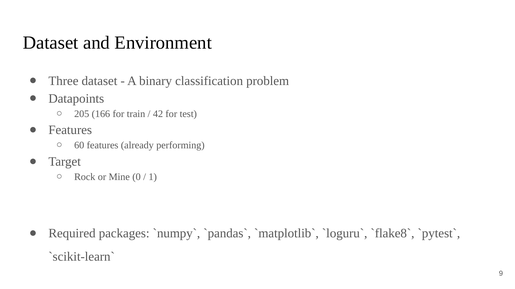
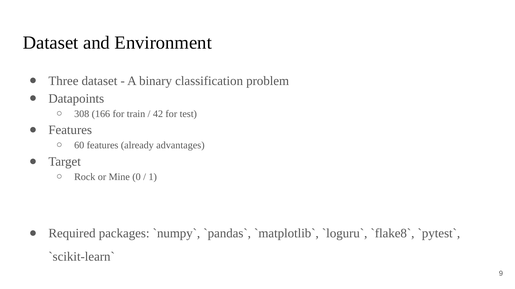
205: 205 -> 308
performing: performing -> advantages
